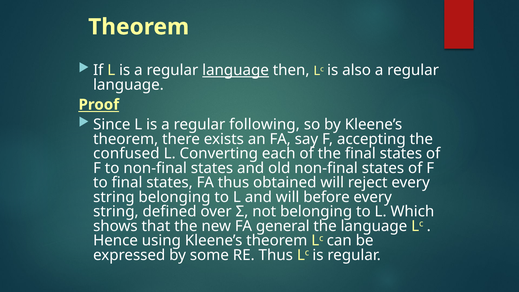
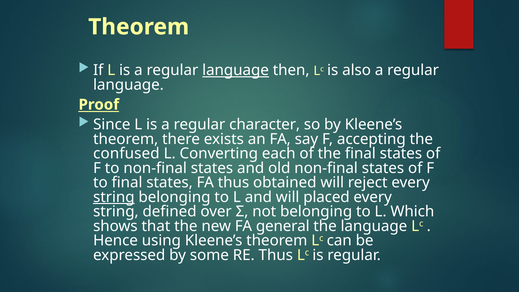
following: following -> character
string at (114, 197) underline: none -> present
before: before -> placed
